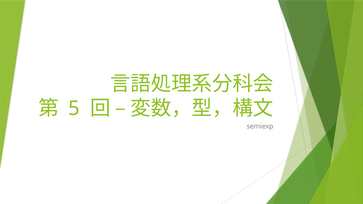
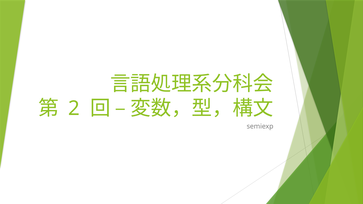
5: 5 -> 2
